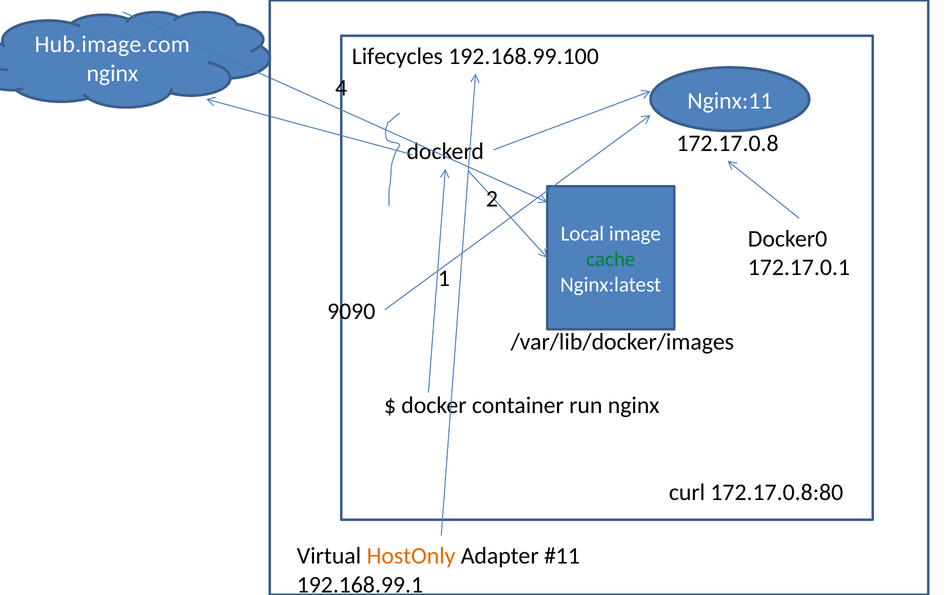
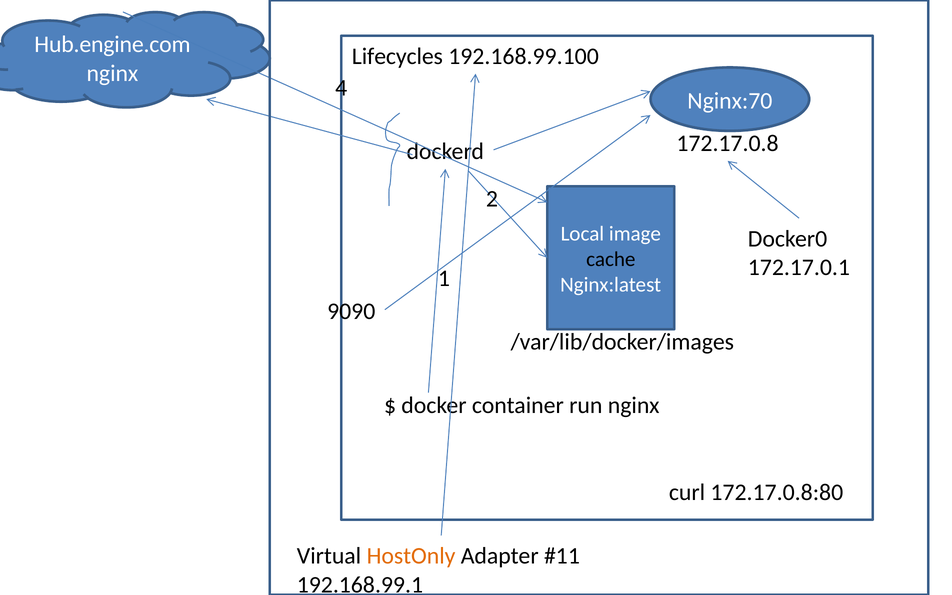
Hub.image.com: Hub.image.com -> Hub.engine.com
Nginx:11: Nginx:11 -> Nginx:70
cache colour: green -> black
